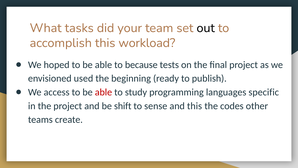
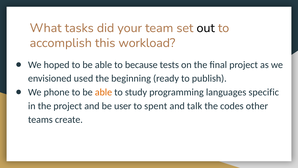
access: access -> phone
able at (103, 92) colour: red -> orange
shift: shift -> user
sense: sense -> spent
and this: this -> talk
